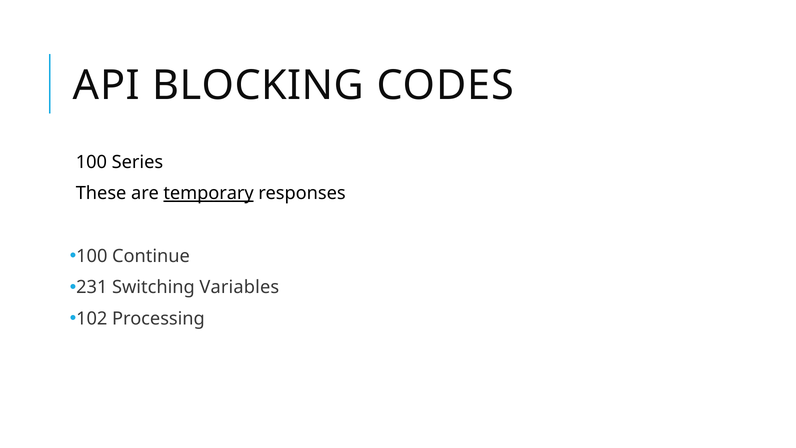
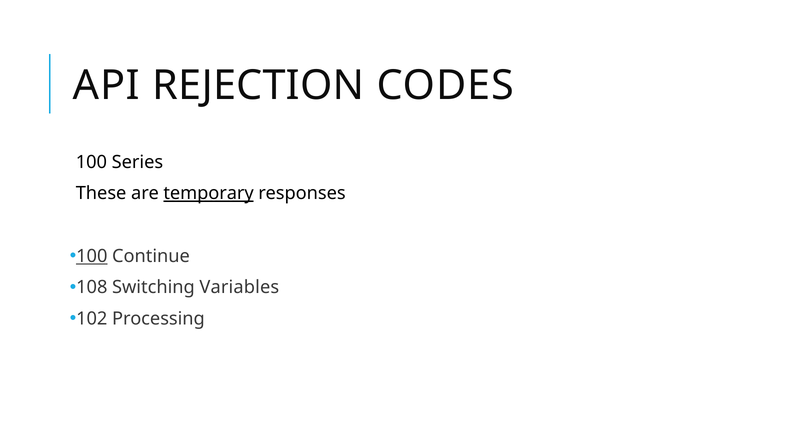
BLOCKING: BLOCKING -> REJECTION
100 at (92, 256) underline: none -> present
231: 231 -> 108
